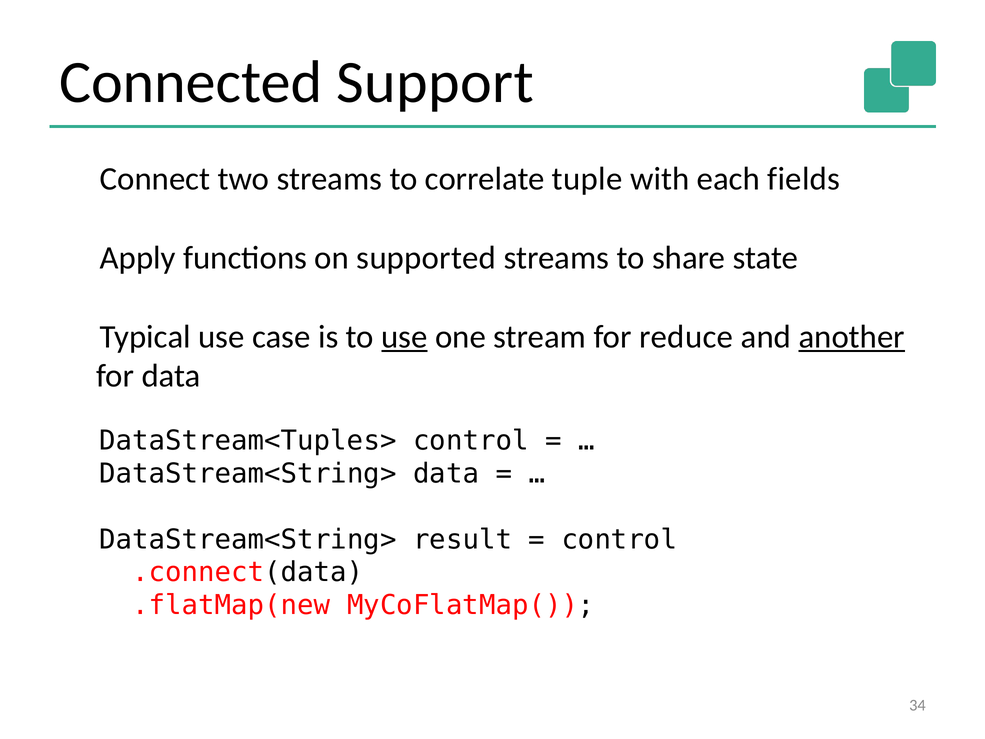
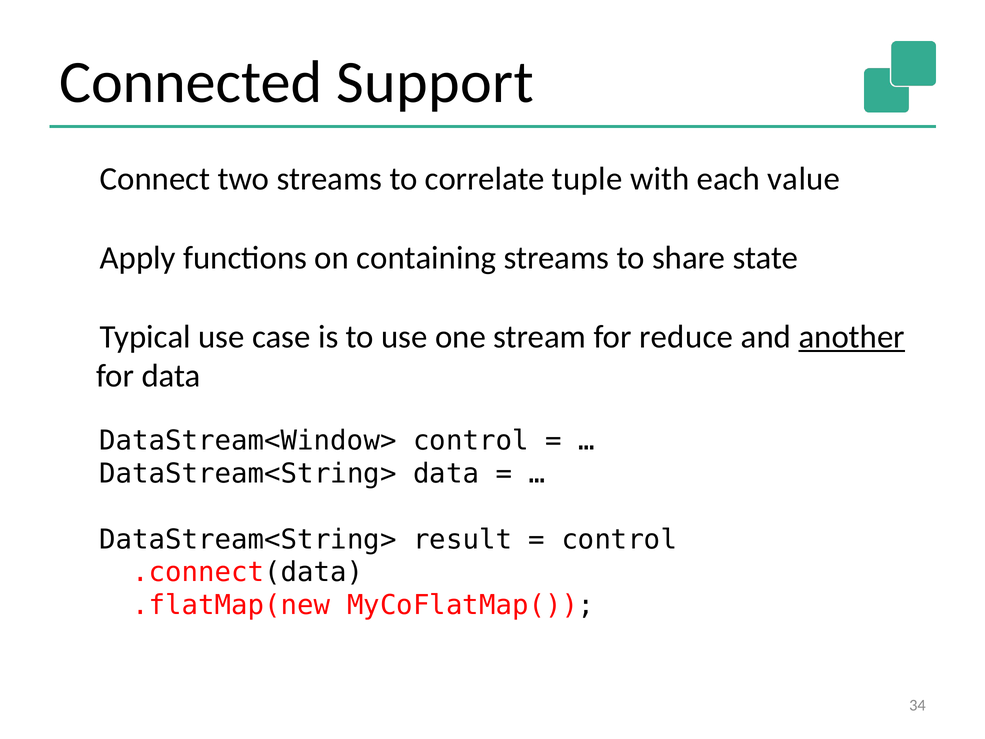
fields: fields -> value
supported: supported -> containing
use at (404, 337) underline: present -> none
DataStream<Tuples>: DataStream<Tuples> -> DataStream<Window>
